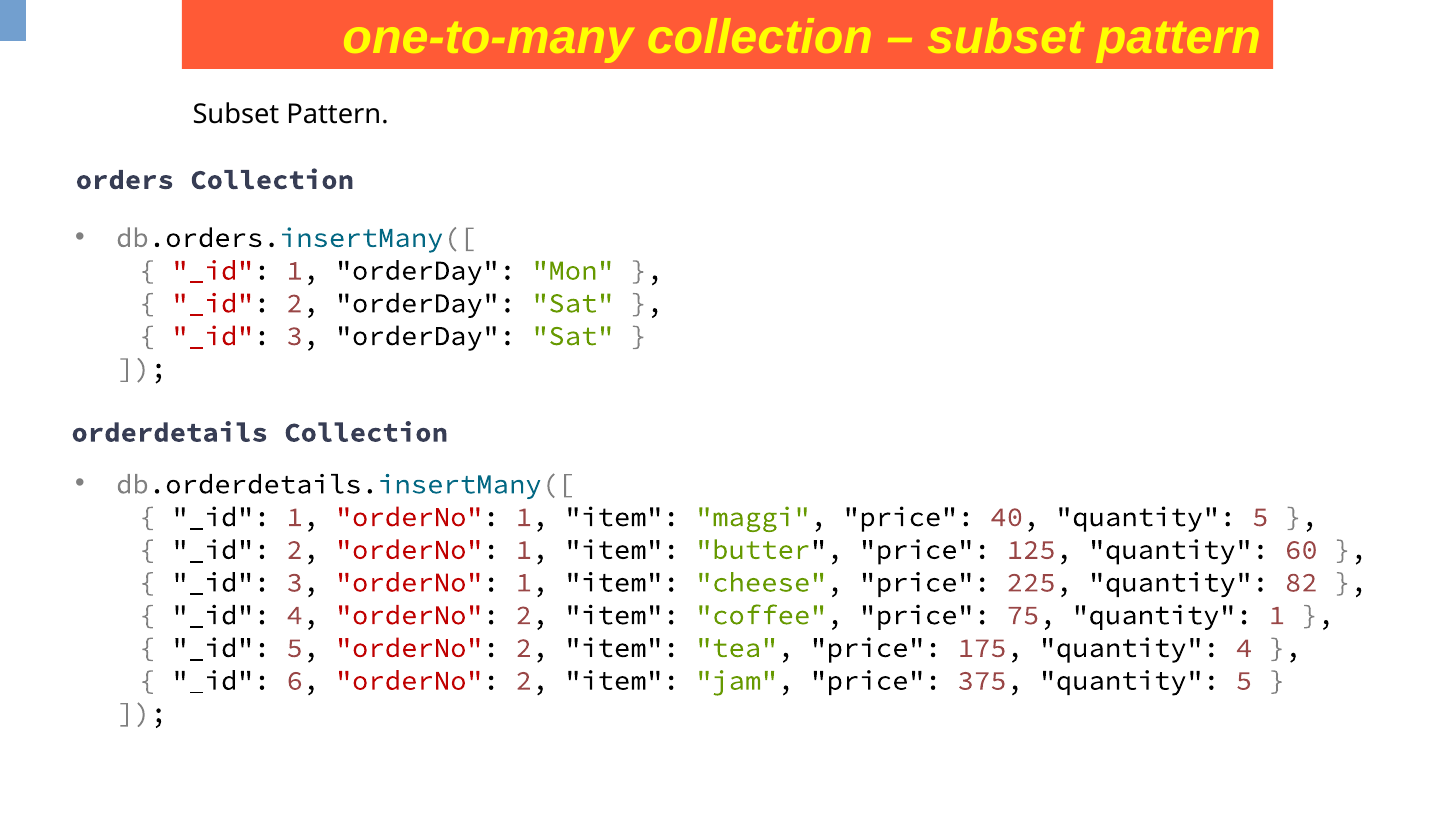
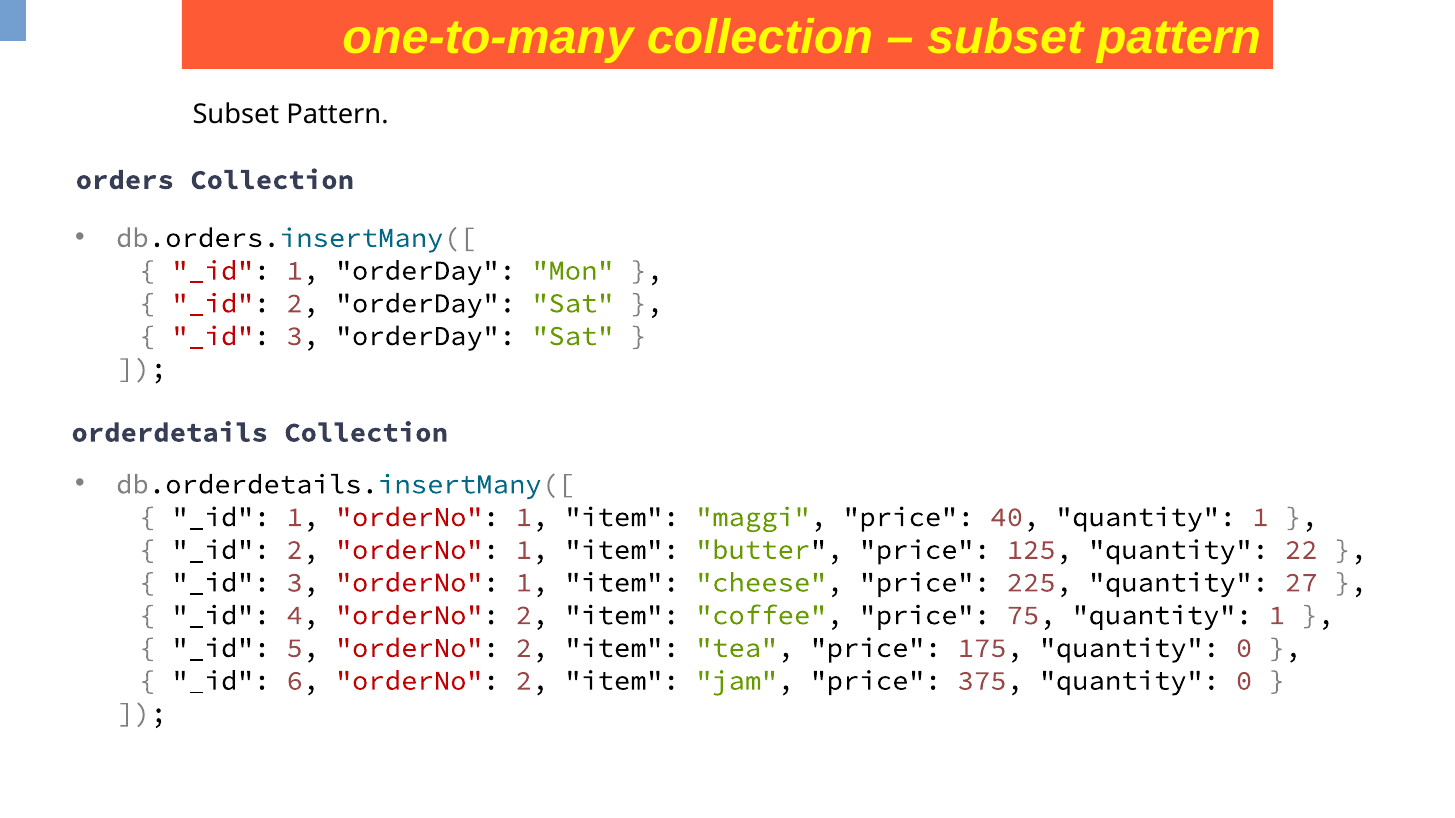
40 quantity 5: 5 -> 1
60: 60 -> 22
82: 82 -> 27
175 quantity 4: 4 -> 0
375 quantity 5: 5 -> 0
